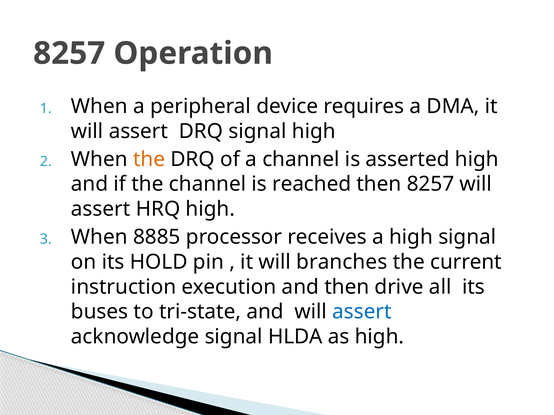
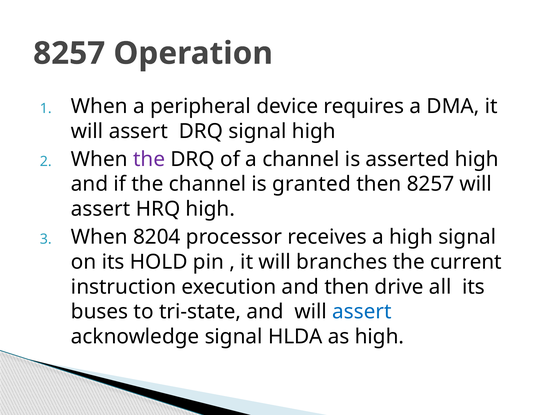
the at (149, 159) colour: orange -> purple
reached: reached -> granted
8885: 8885 -> 8204
